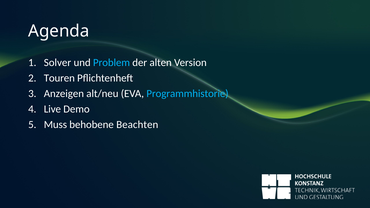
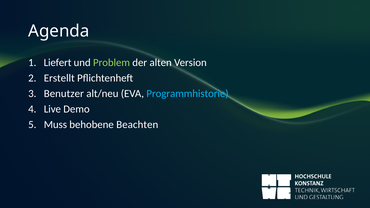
Solver: Solver -> Liefert
Problem colour: light blue -> light green
Touren: Touren -> Erstellt
Anzeigen: Anzeigen -> Benutzer
